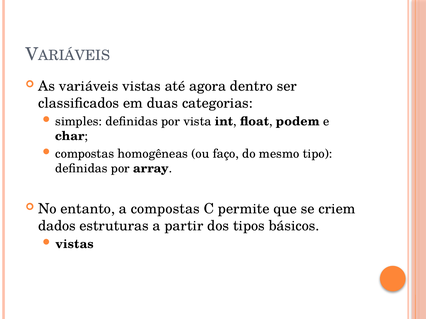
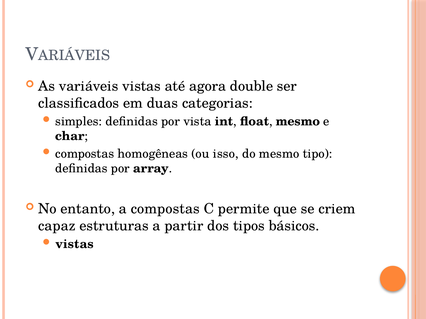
dentro: dentro -> double
float podem: podem -> mesmo
faço: faço -> isso
dados: dados -> capaz
